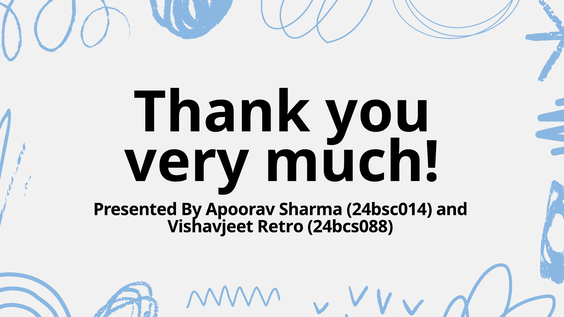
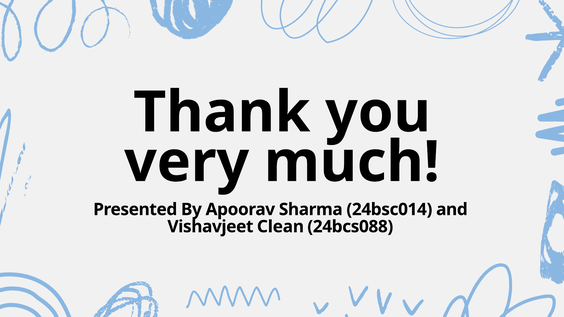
Retro: Retro -> Clean
